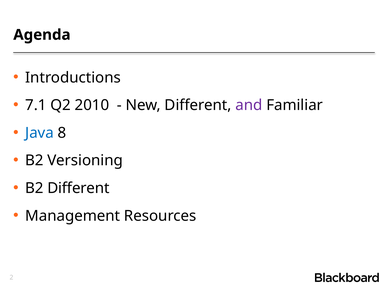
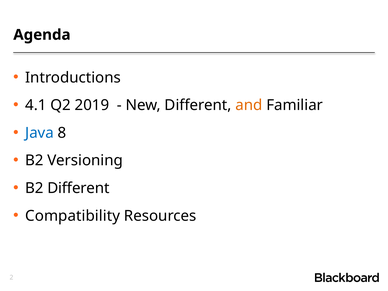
7.1: 7.1 -> 4.1
2010: 2010 -> 2019
and colour: purple -> orange
Management: Management -> Compatibility
